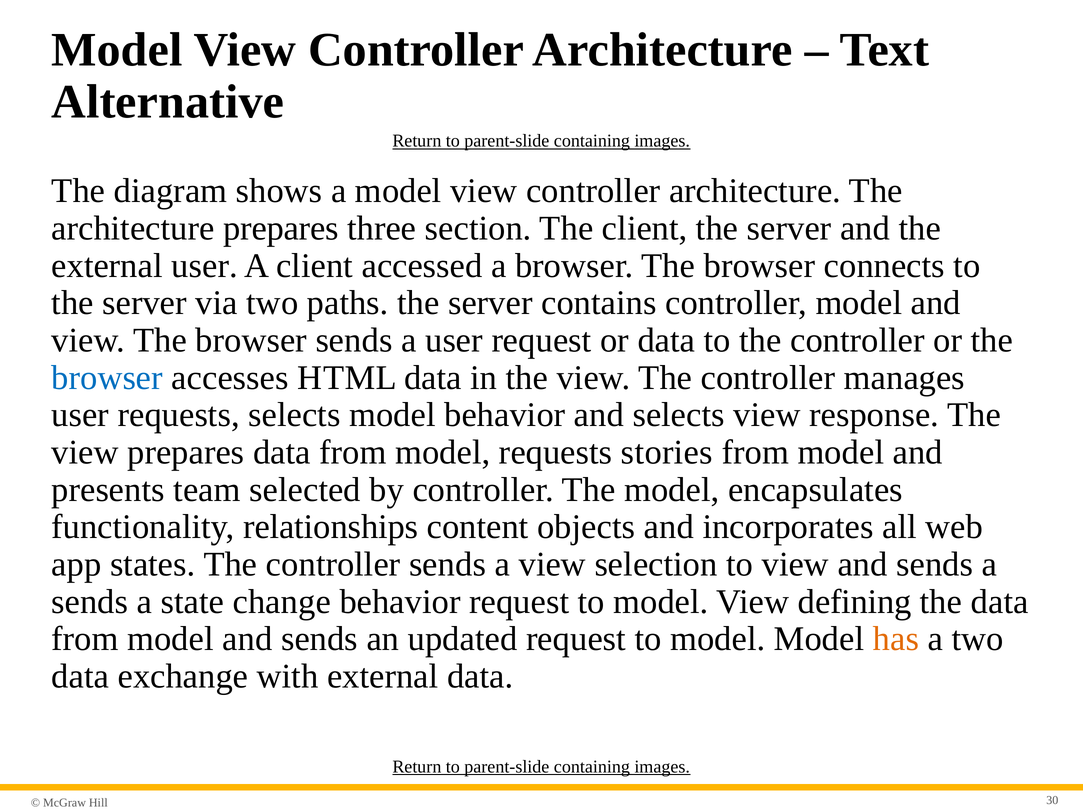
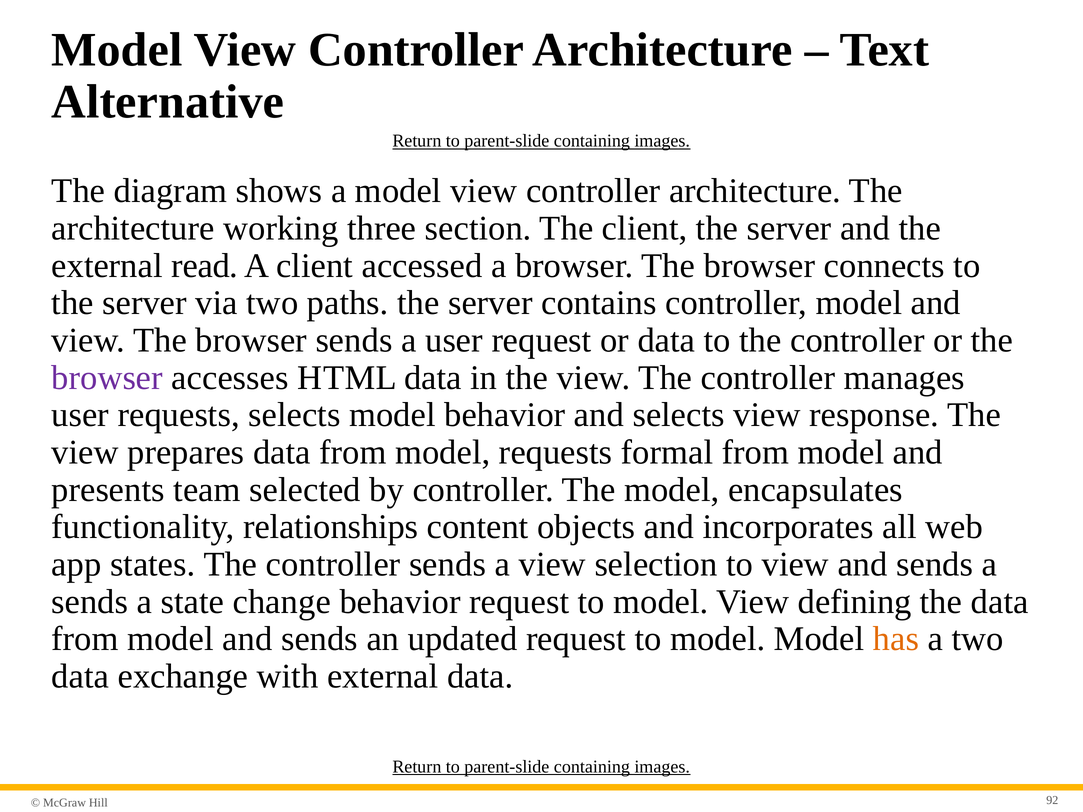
architecture prepares: prepares -> working
external user: user -> read
browser at (107, 378) colour: blue -> purple
stories: stories -> formal
30: 30 -> 92
